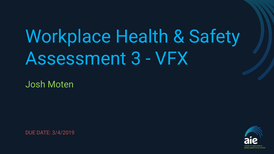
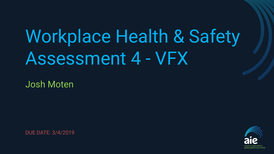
3: 3 -> 4
